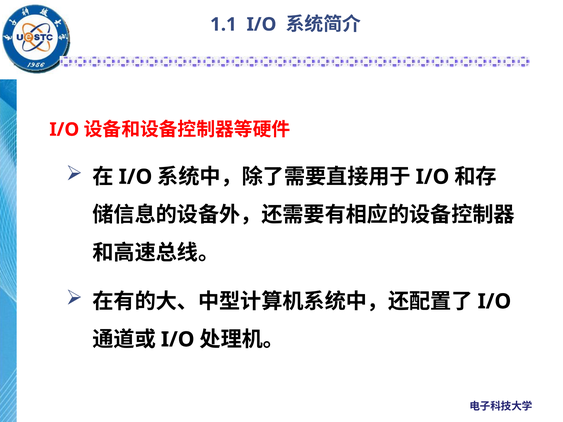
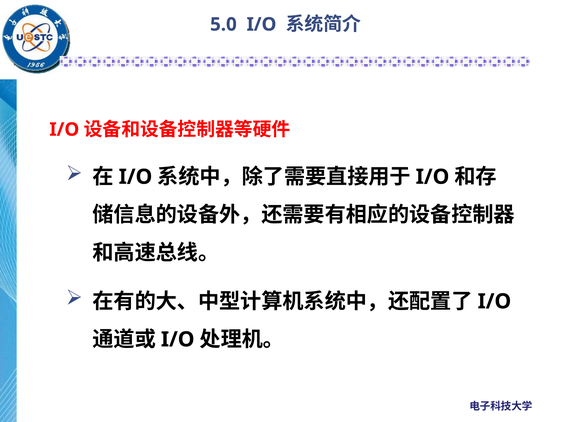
1.1: 1.1 -> 5.0
